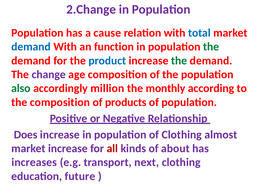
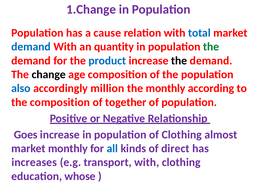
2.Change: 2.Change -> 1.Change
function: function -> quantity
the at (179, 61) colour: green -> black
change colour: purple -> black
also colour: green -> blue
products: products -> together
Does: Does -> Goes
market increase: increase -> monthly
all colour: red -> blue
about: about -> direct
transport next: next -> with
future: future -> whose
